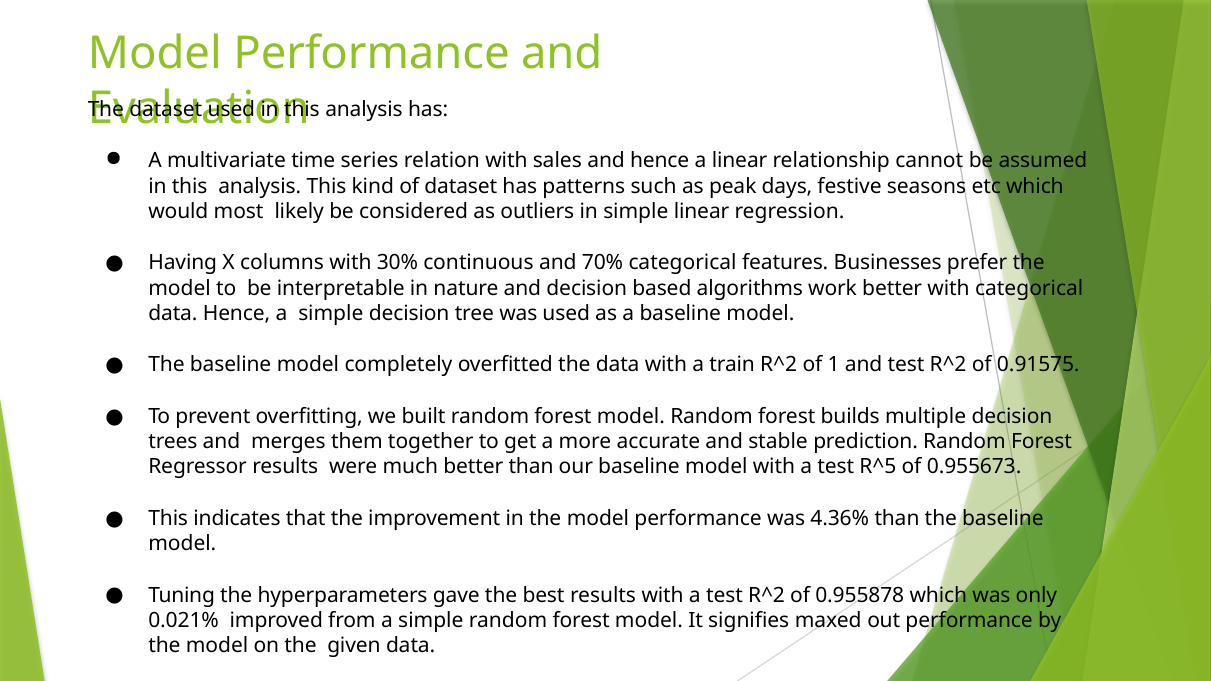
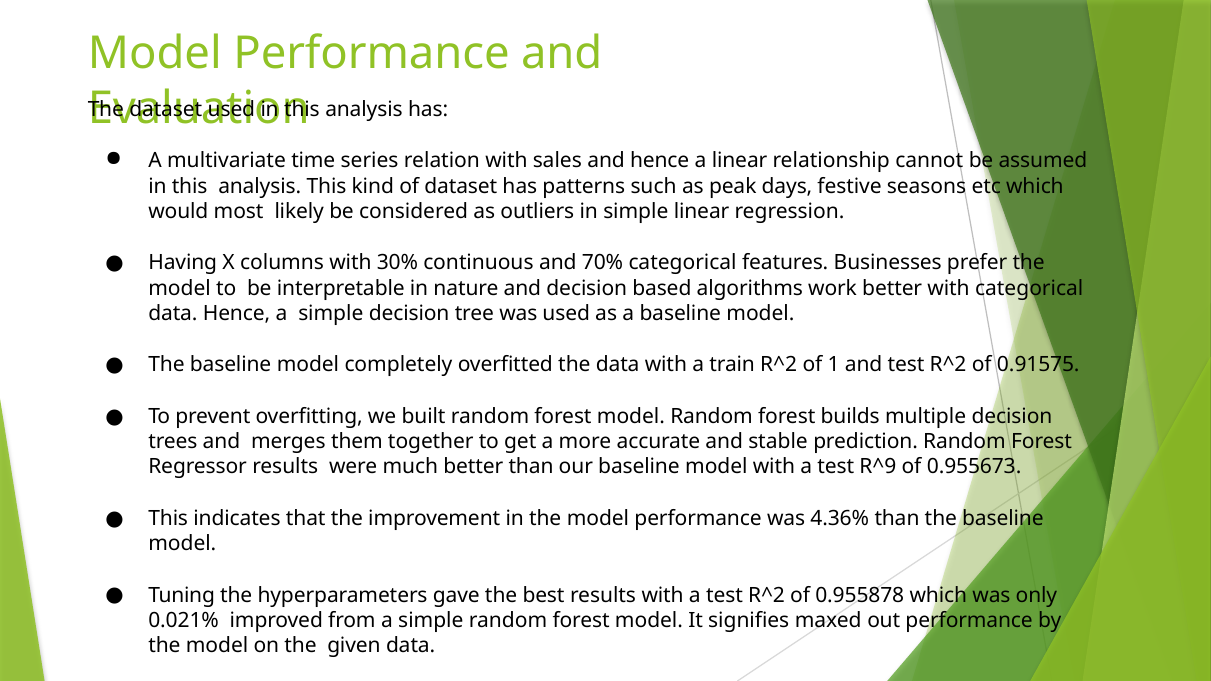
R^5: R^5 -> R^9
